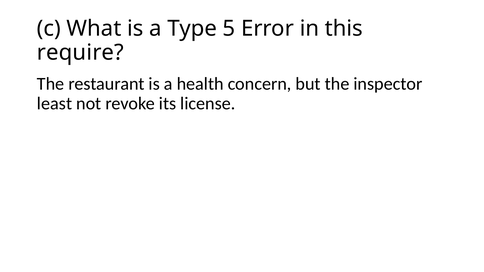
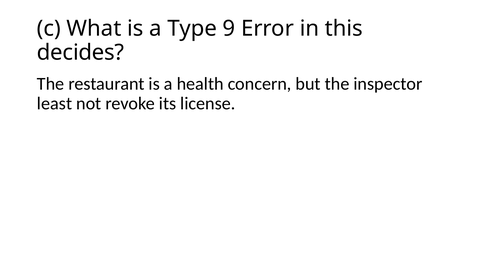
5: 5 -> 9
require: require -> decides
